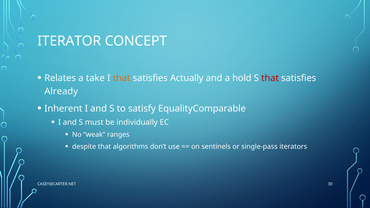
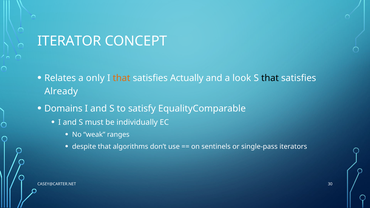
take: take -> only
hold: hold -> look
that at (270, 78) colour: red -> black
Inherent: Inherent -> Domains
